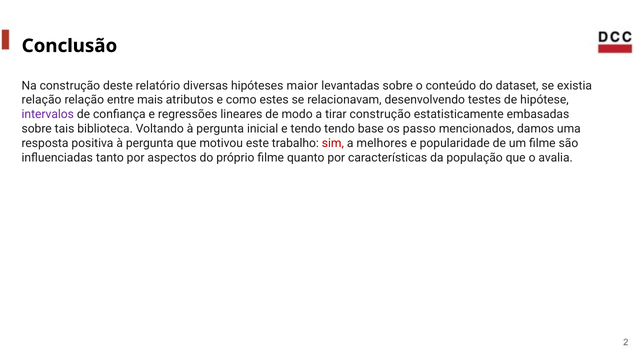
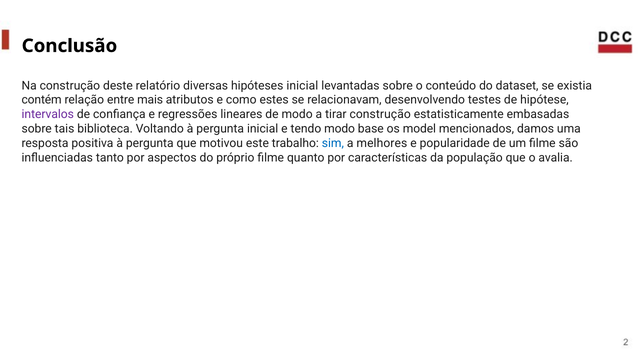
hipóteses maior: maior -> inicial
relação at (42, 100): relação -> contém
tendo tendo: tendo -> modo
passo: passo -> model
sim colour: red -> blue
